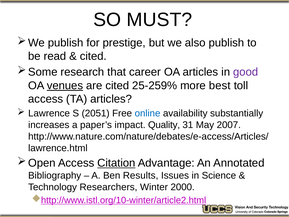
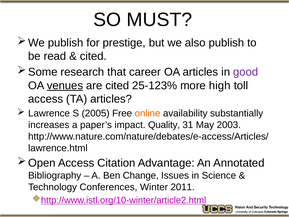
25-259%: 25-259% -> 25-123%
best: best -> high
2051: 2051 -> 2005
online colour: blue -> orange
2007: 2007 -> 2003
Citation underline: present -> none
Results: Results -> Change
Researchers: Researchers -> Conferences
2000: 2000 -> 2011
